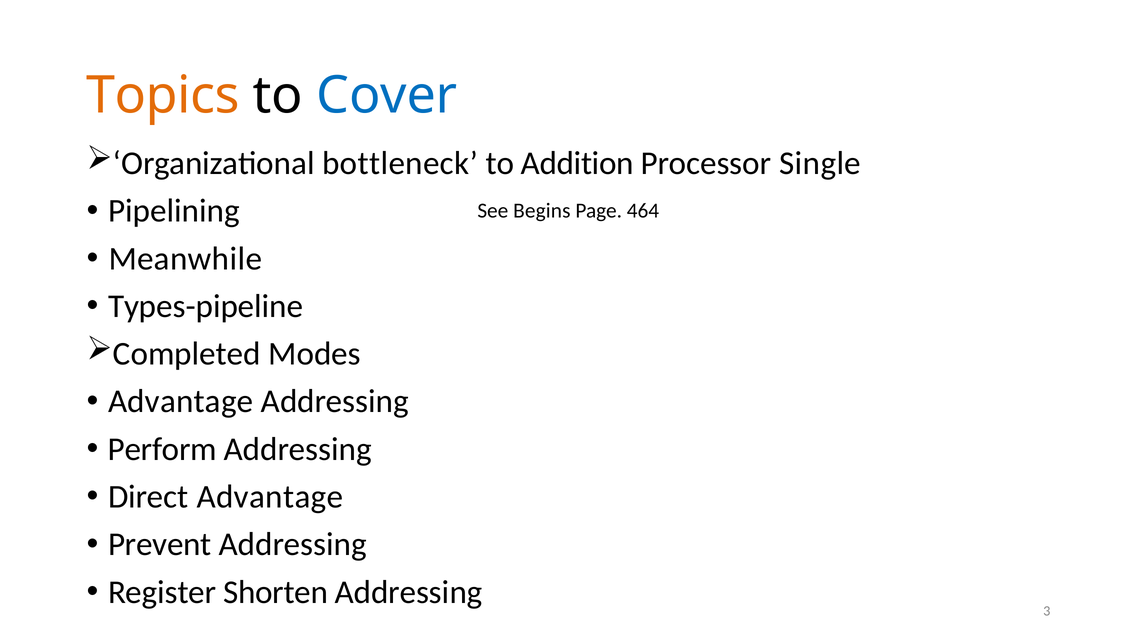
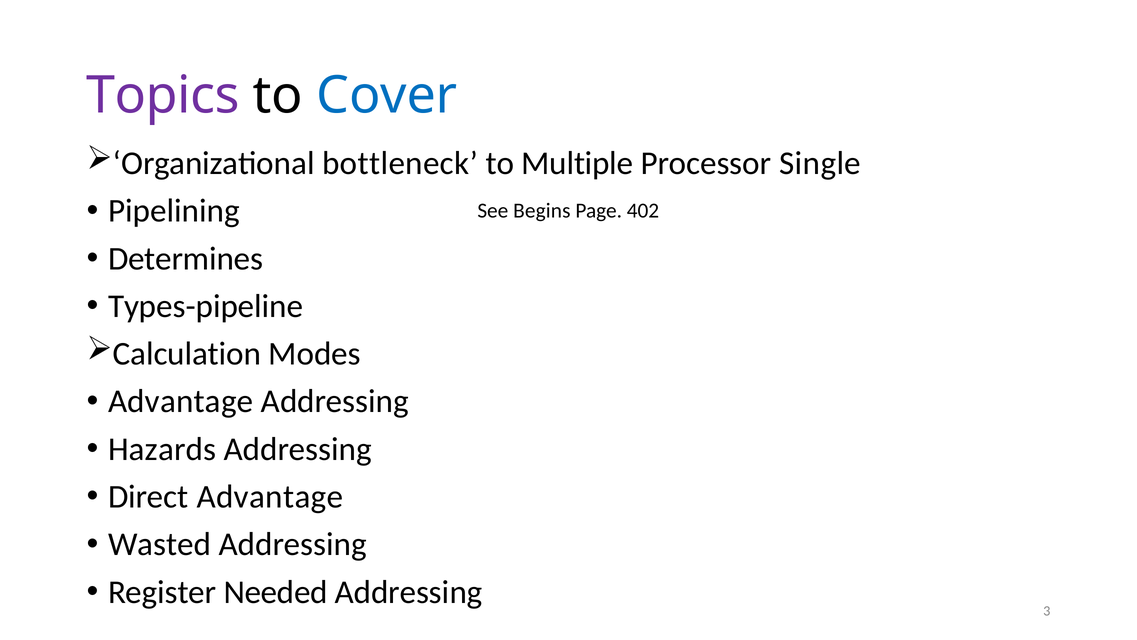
Topics colour: orange -> purple
Addition: Addition -> Multiple
464: 464 -> 402
Meanwhile: Meanwhile -> Determines
Completed: Completed -> Calculation
Perform: Perform -> Hazards
Prevent: Prevent -> Wasted
Shorten: Shorten -> Needed
